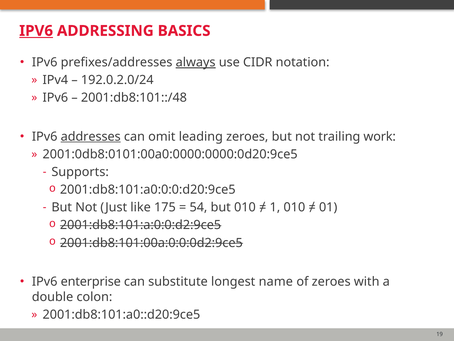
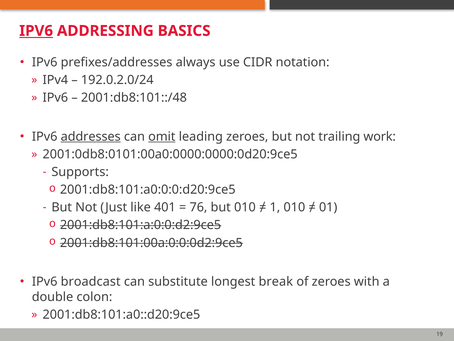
always underline: present -> none
omit underline: none -> present
175: 175 -> 401
54: 54 -> 76
enterprise: enterprise -> broadcast
name: name -> break
